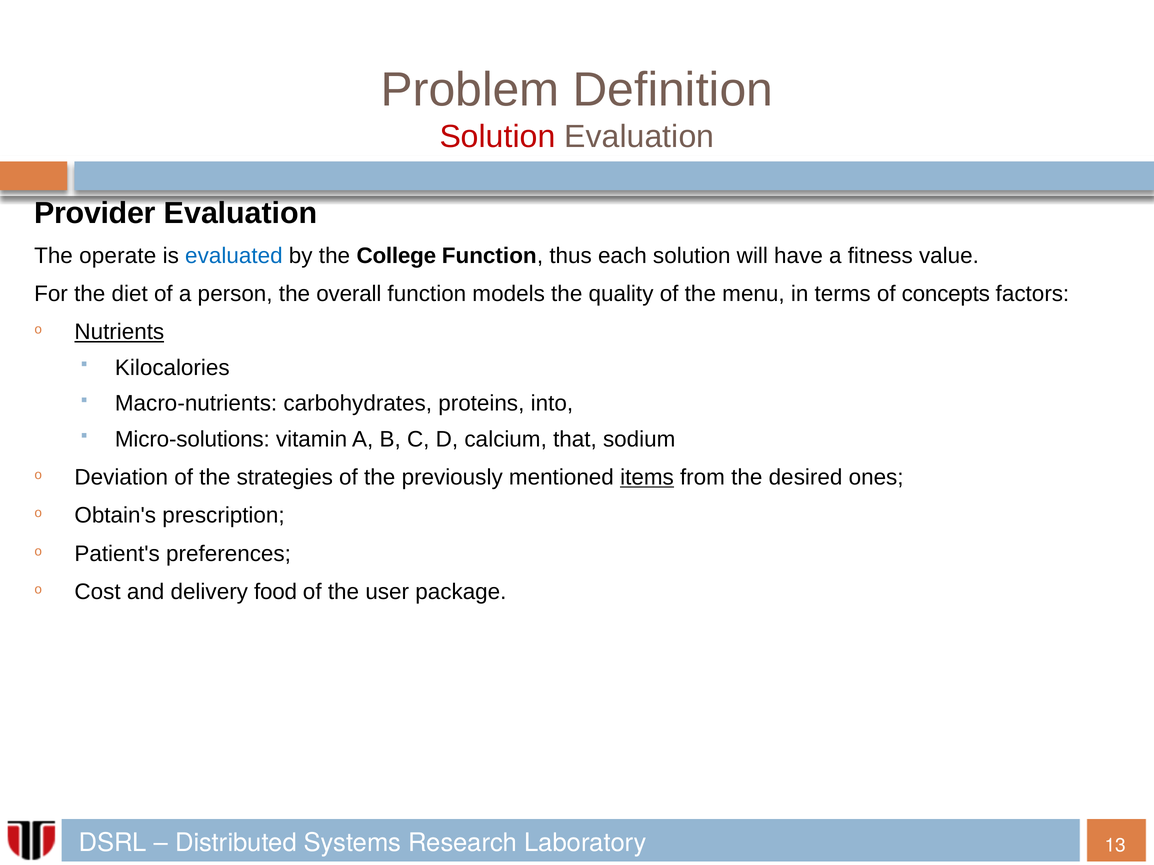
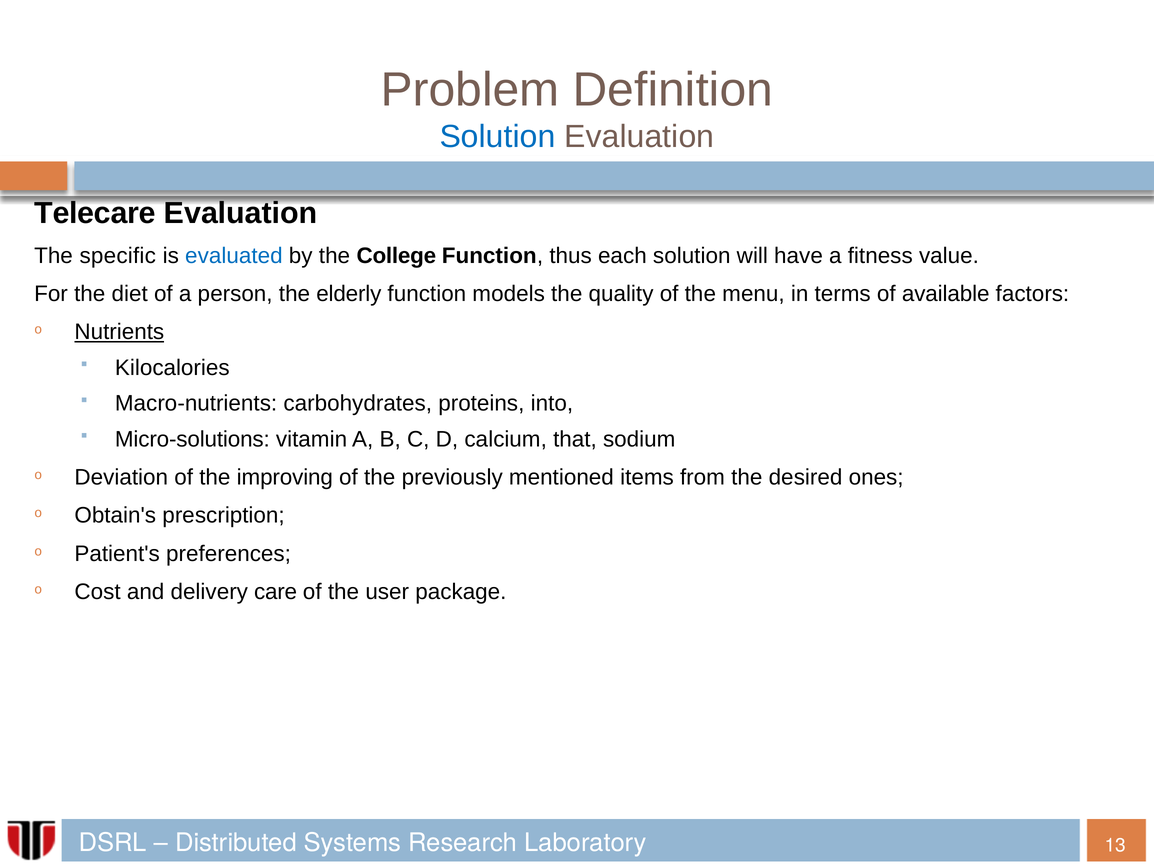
Solution at (497, 137) colour: red -> blue
Provider: Provider -> Telecare
operate: operate -> specific
overall: overall -> elderly
concepts: concepts -> available
strategies: strategies -> improving
items underline: present -> none
food: food -> care
